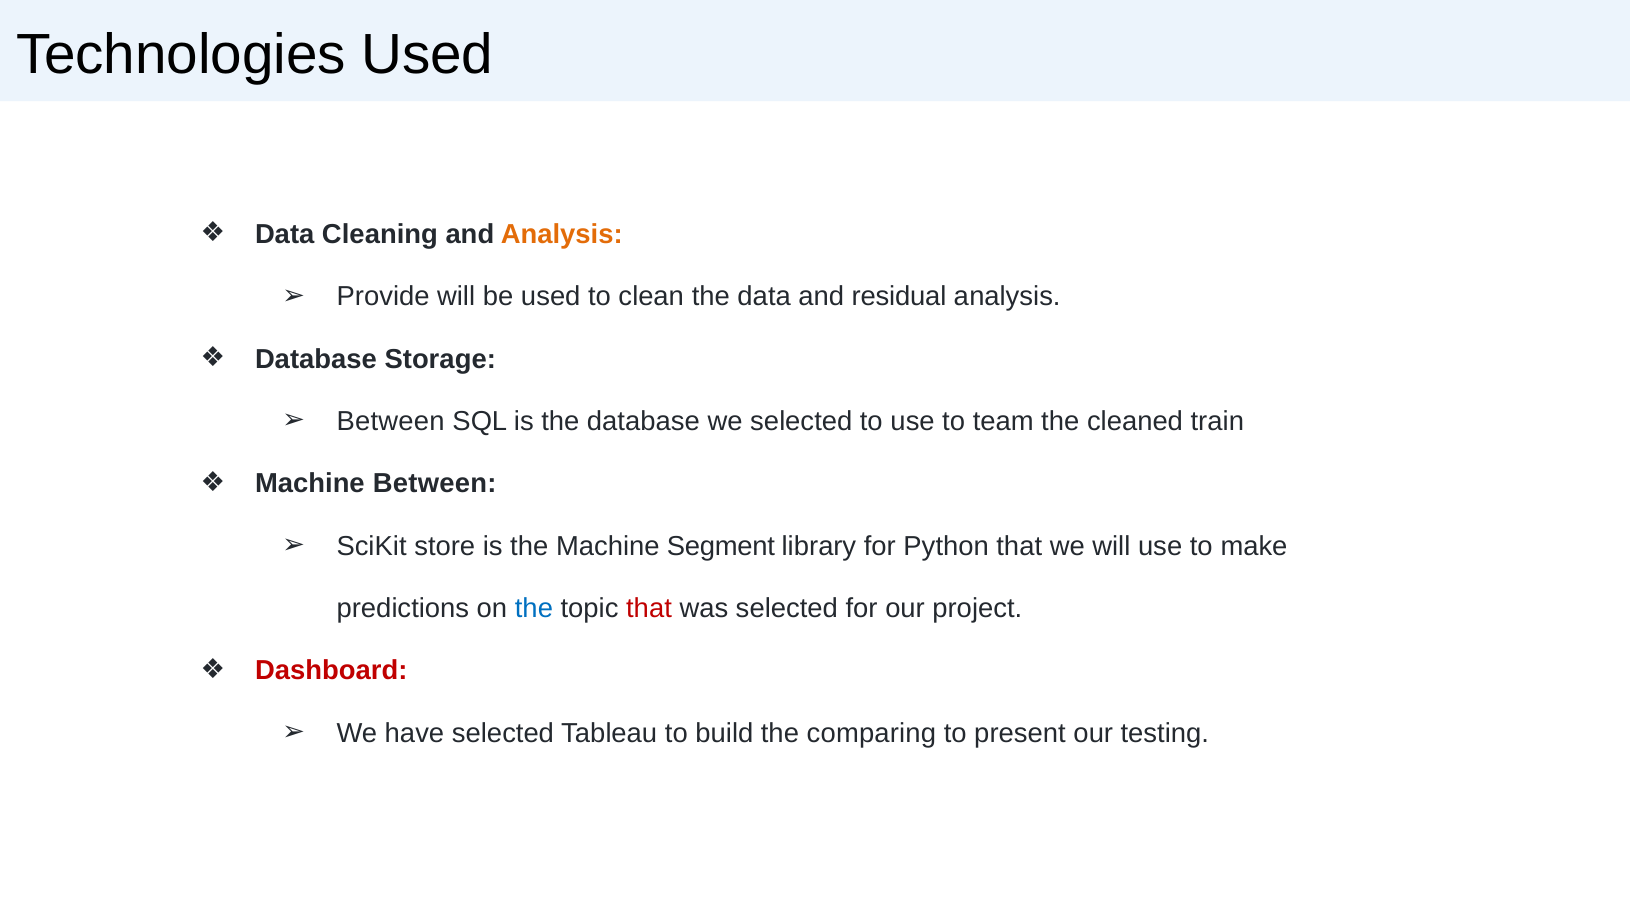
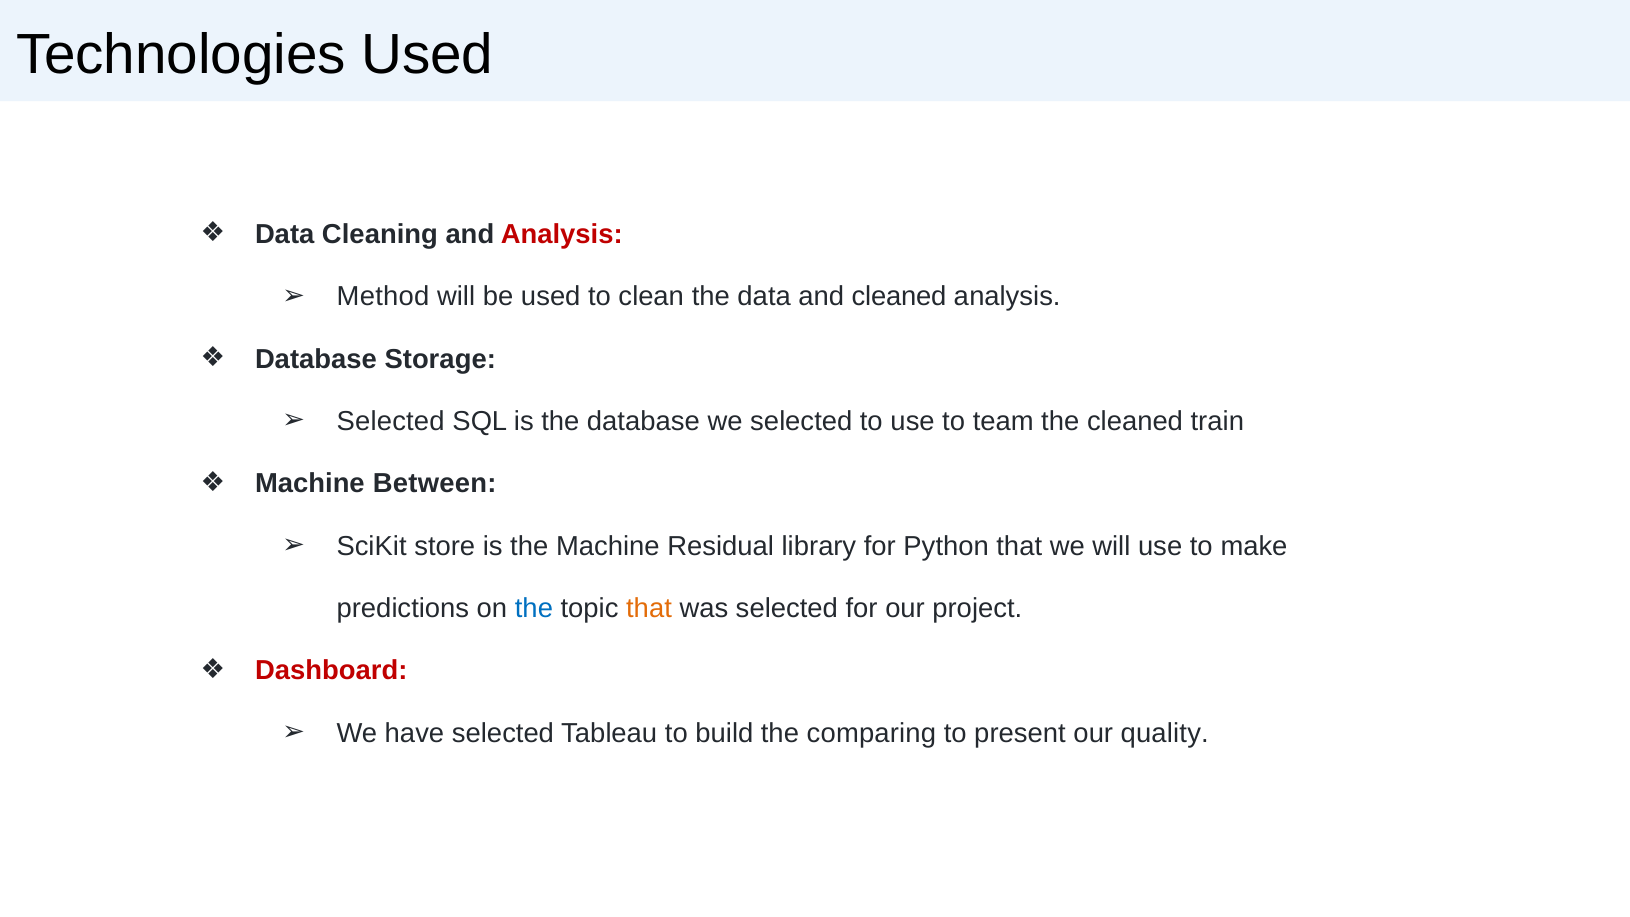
Analysis at (562, 234) colour: orange -> red
Provide: Provide -> Method
and residual: residual -> cleaned
Between at (391, 421): Between -> Selected
Segment: Segment -> Residual
that at (649, 608) colour: red -> orange
testing: testing -> quality
